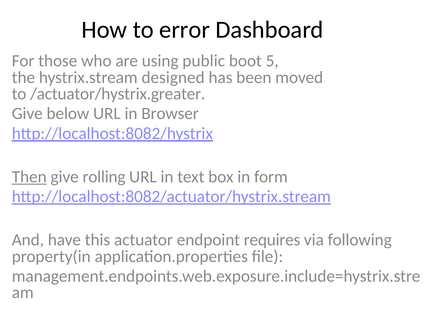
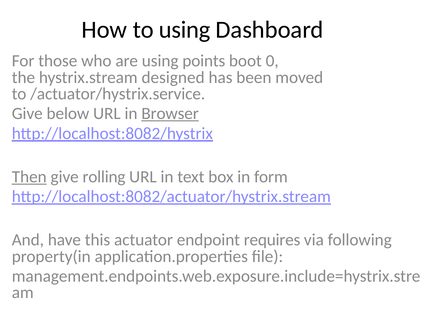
to error: error -> using
public: public -> points
5: 5 -> 0
/actuator/hystrix.greater: /actuator/hystrix.greater -> /actuator/hystrix.service
Browser underline: none -> present
